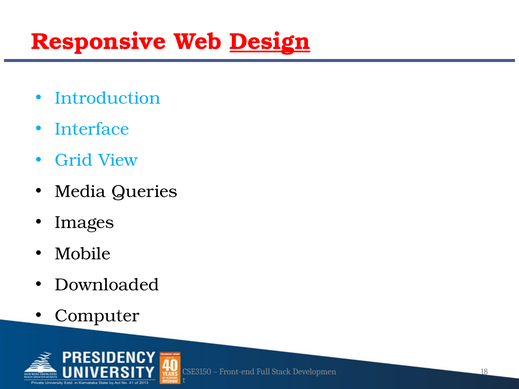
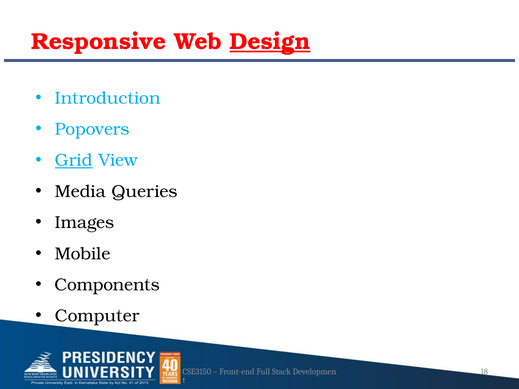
Interface: Interface -> Popovers
Grid underline: none -> present
Downloaded: Downloaded -> Components
